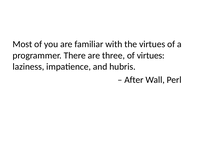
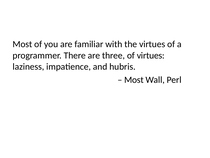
After at (134, 80): After -> Most
